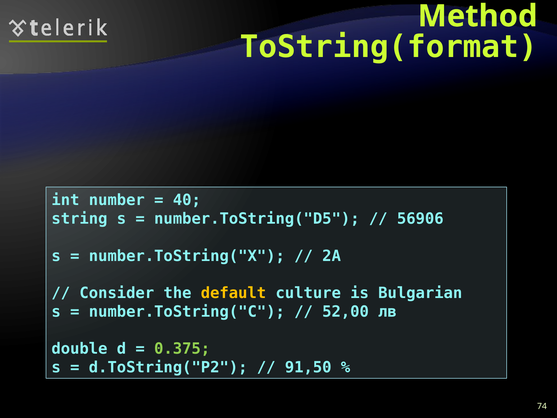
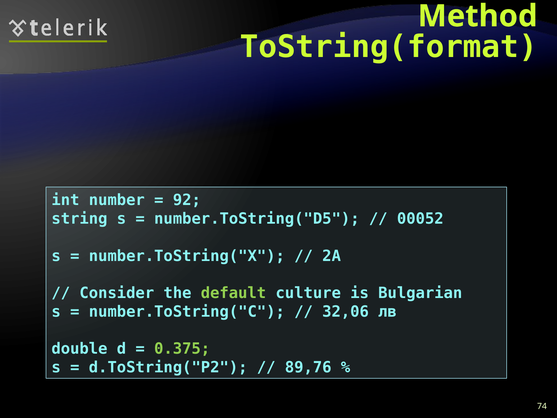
40: 40 -> 92
56906: 56906 -> 00052
default colour: yellow -> light green
52,00: 52,00 -> 32,06
91,50: 91,50 -> 89,76
